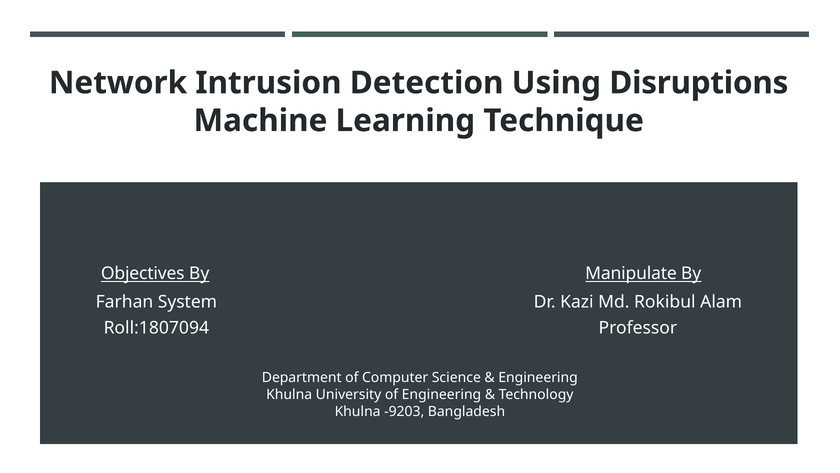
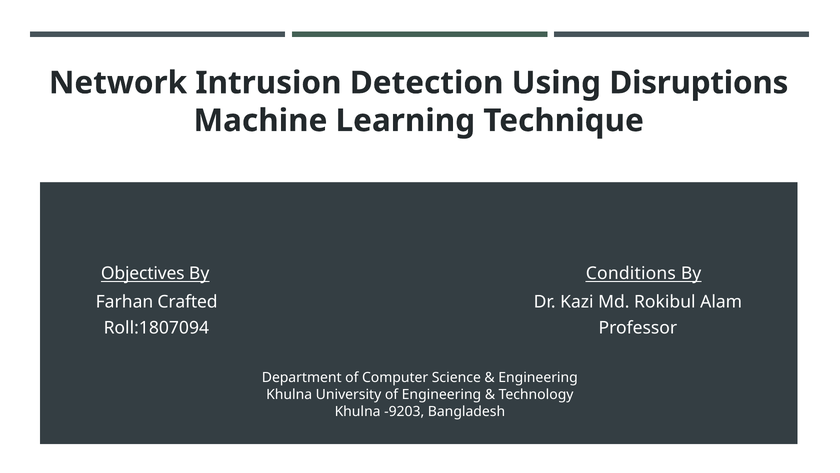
Manipulate: Manipulate -> Conditions
System: System -> Crafted
